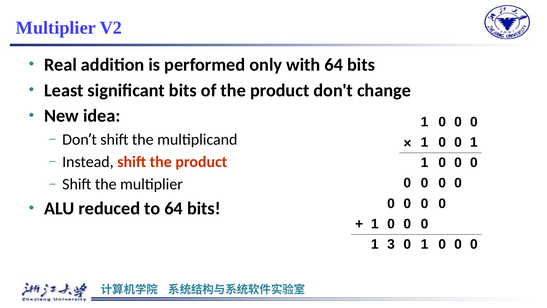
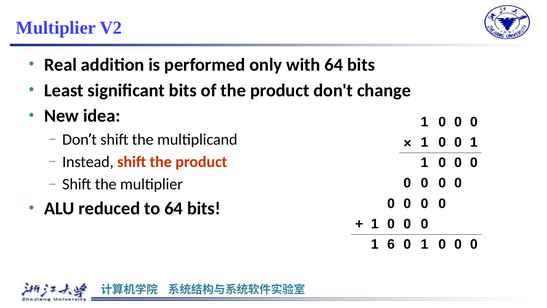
3: 3 -> 6
